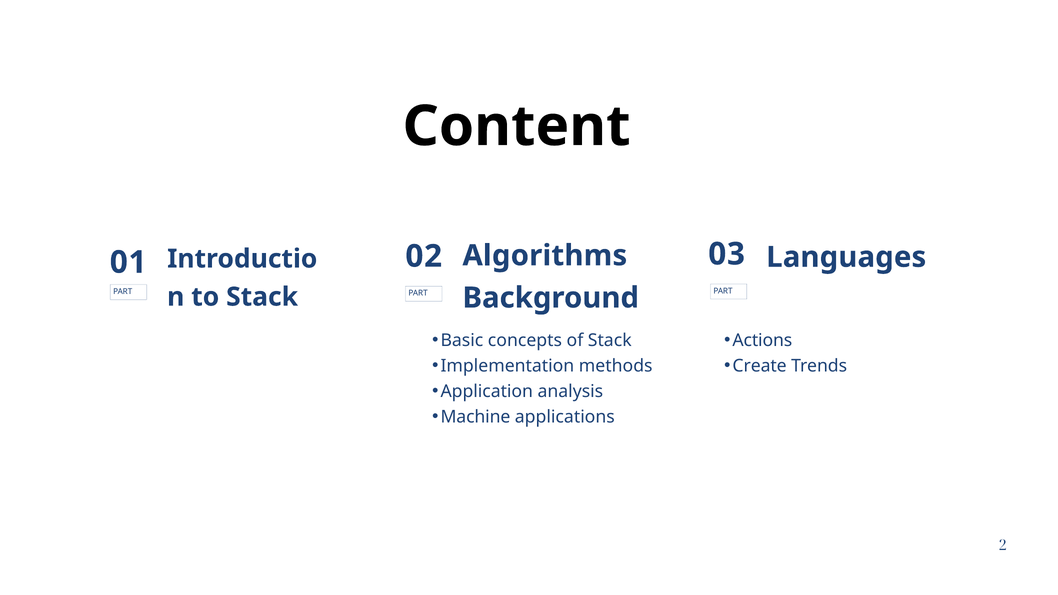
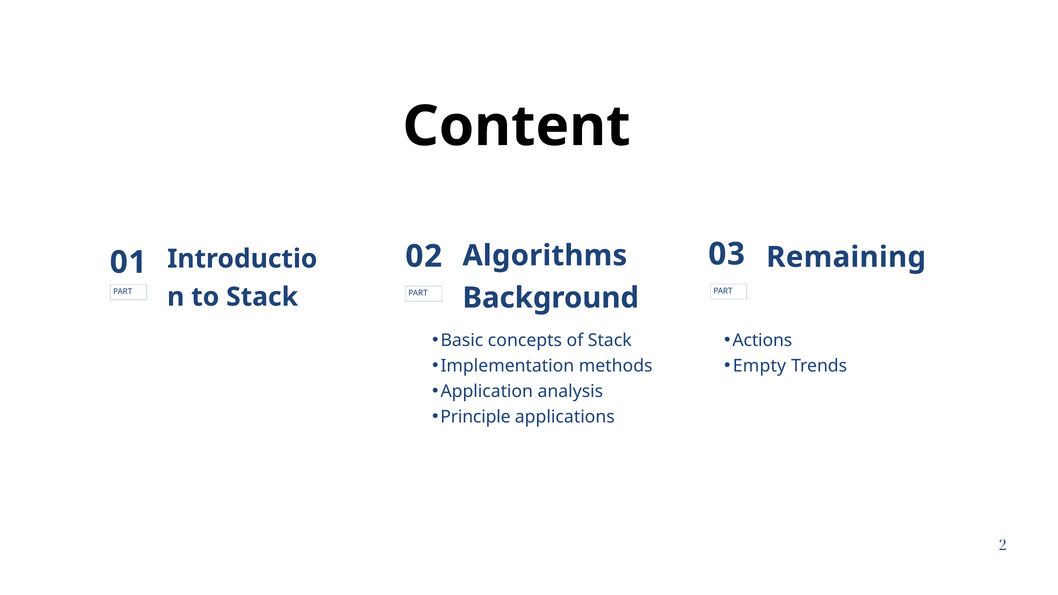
Languages: Languages -> Remaining
Create: Create -> Empty
Machine: Machine -> Principle
